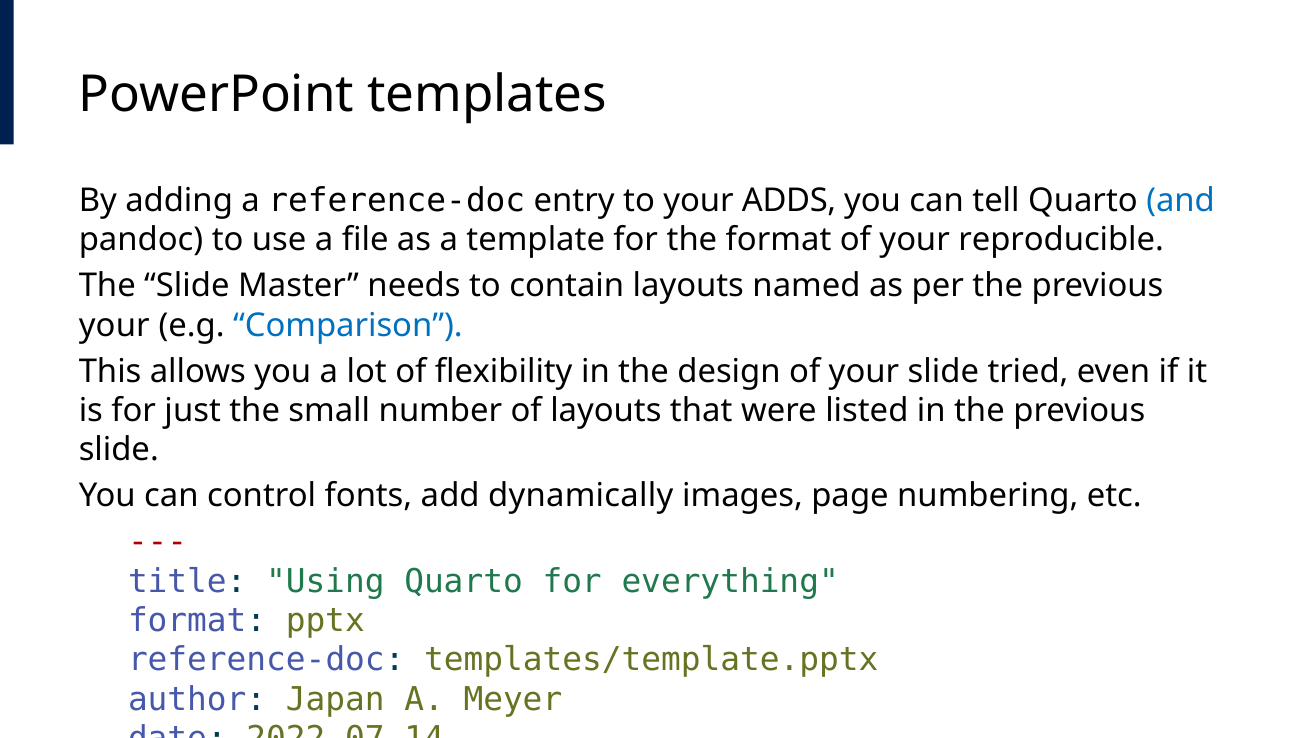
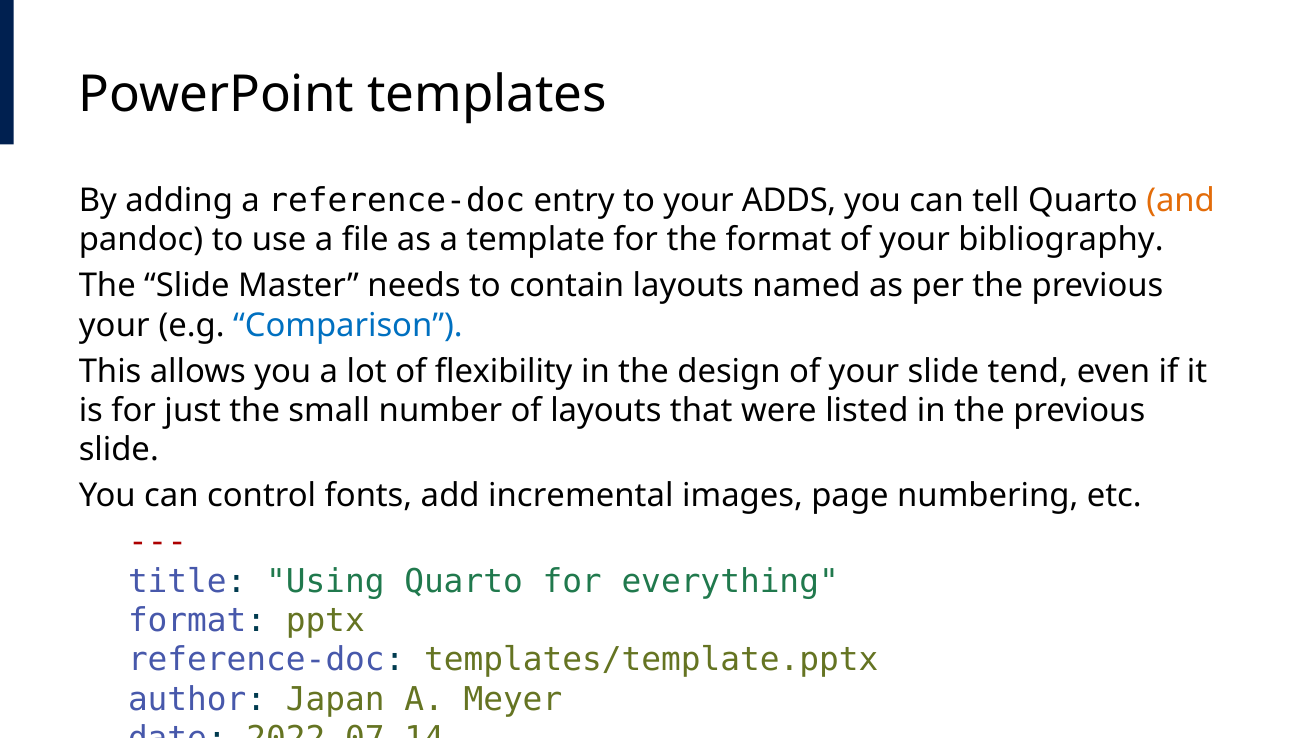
and colour: blue -> orange
reproducible: reproducible -> bibliography
tried: tried -> tend
dynamically: dynamically -> incremental
